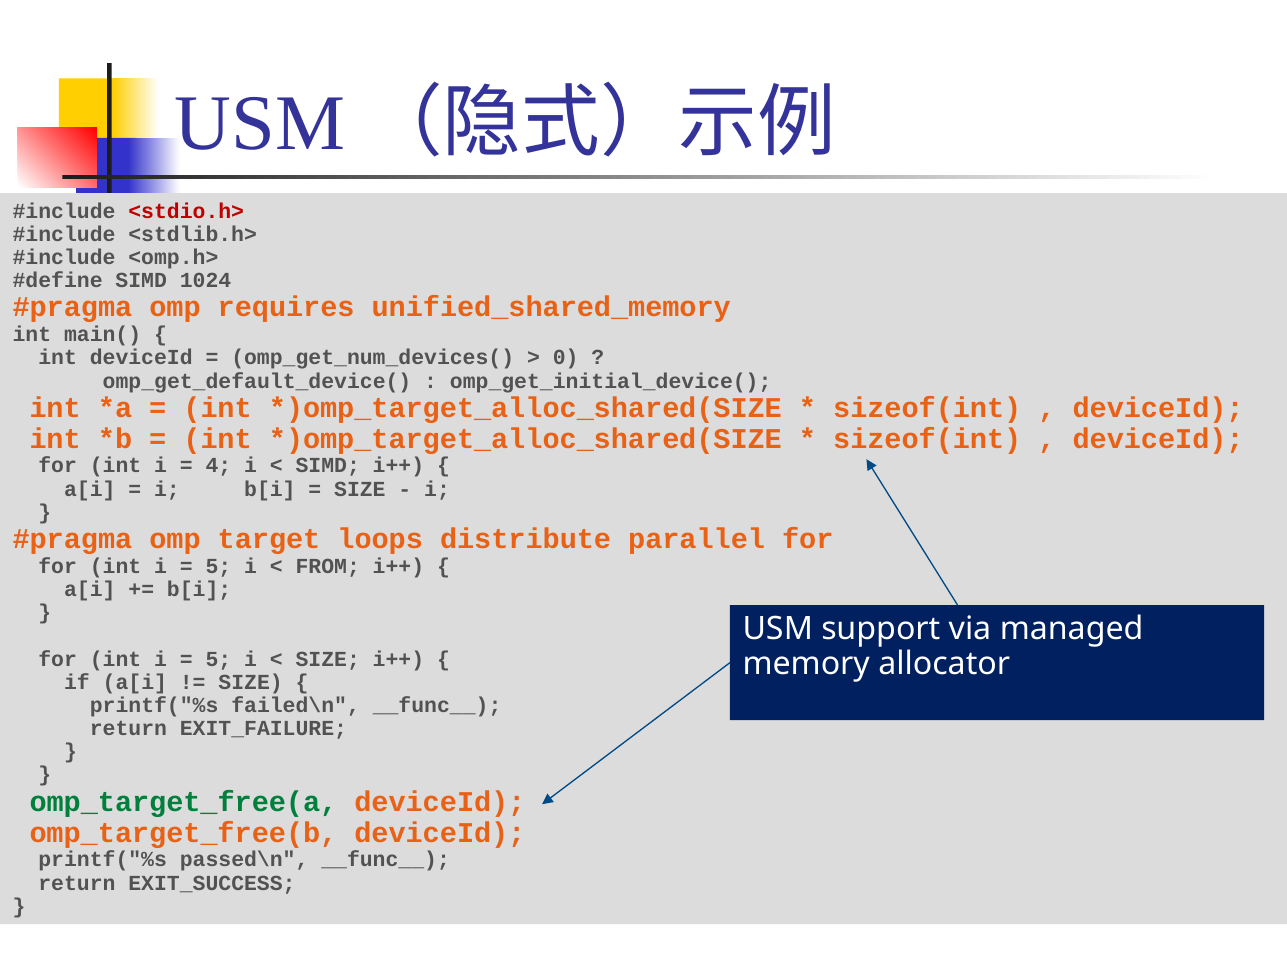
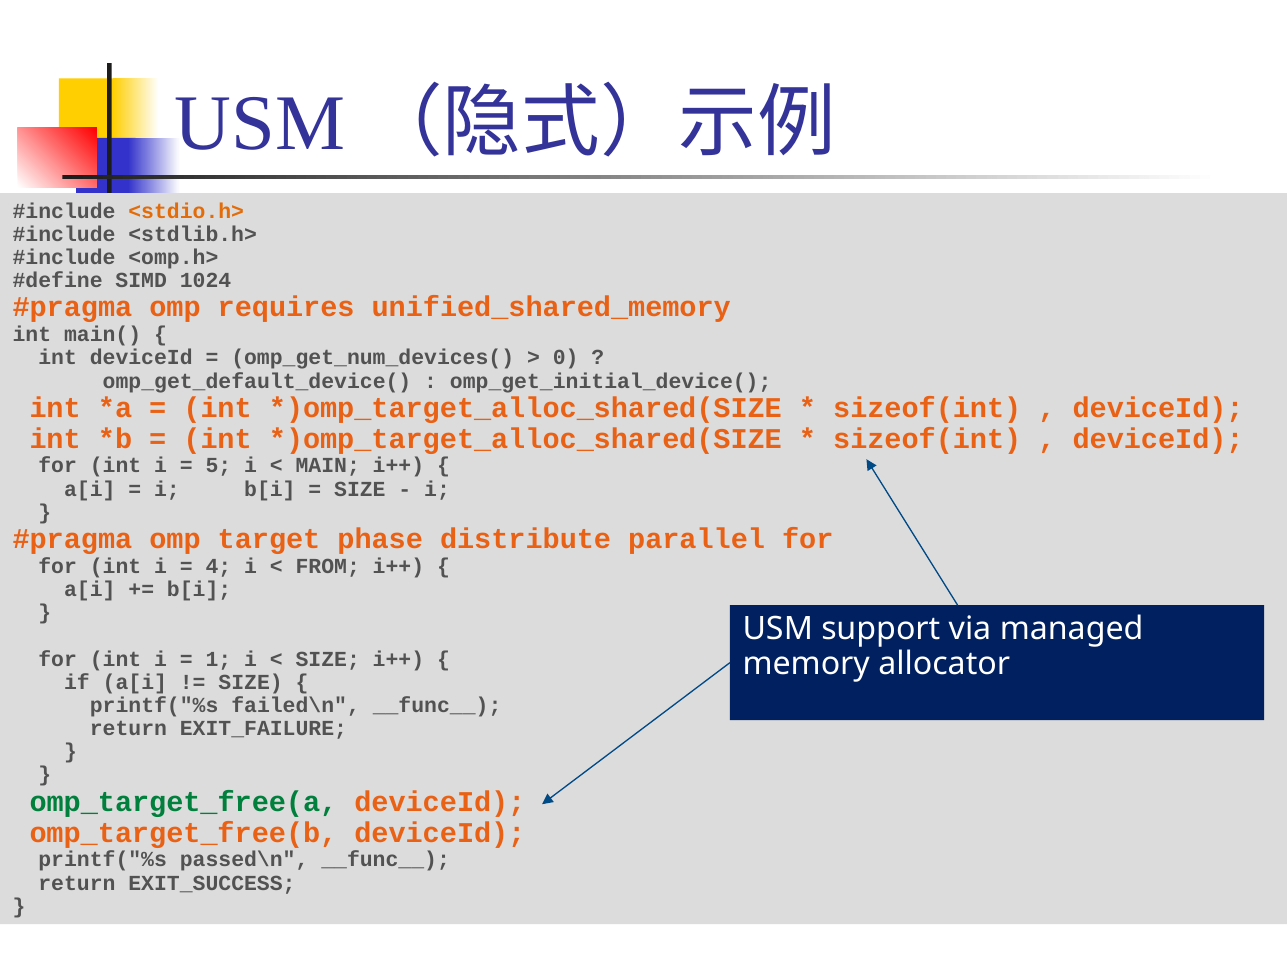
<stdio.h> colour: red -> orange
4: 4 -> 5
SIMD at (328, 466): SIMD -> MAIN
loops: loops -> phase
5 at (218, 566): 5 -> 4
5 at (218, 658): 5 -> 1
